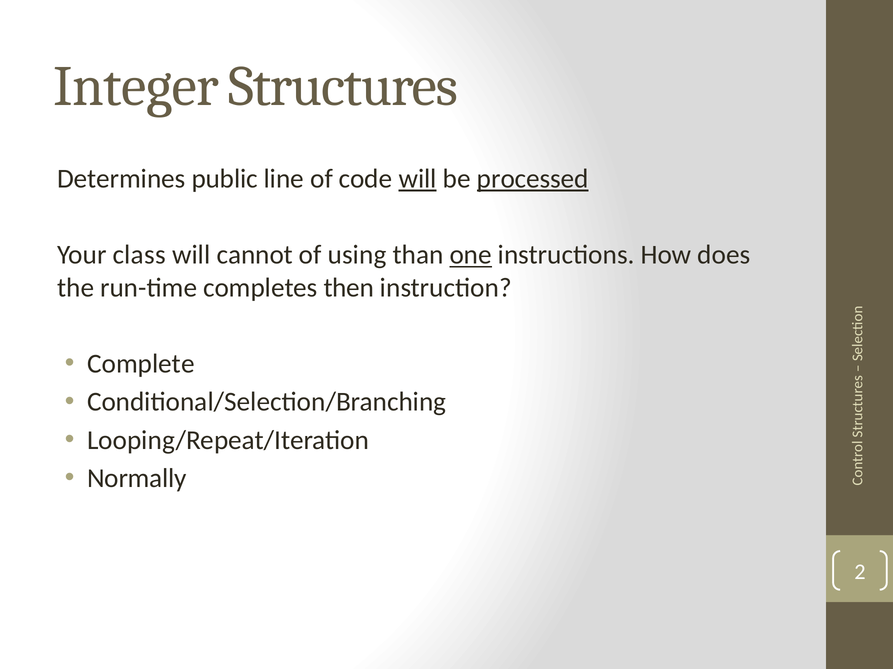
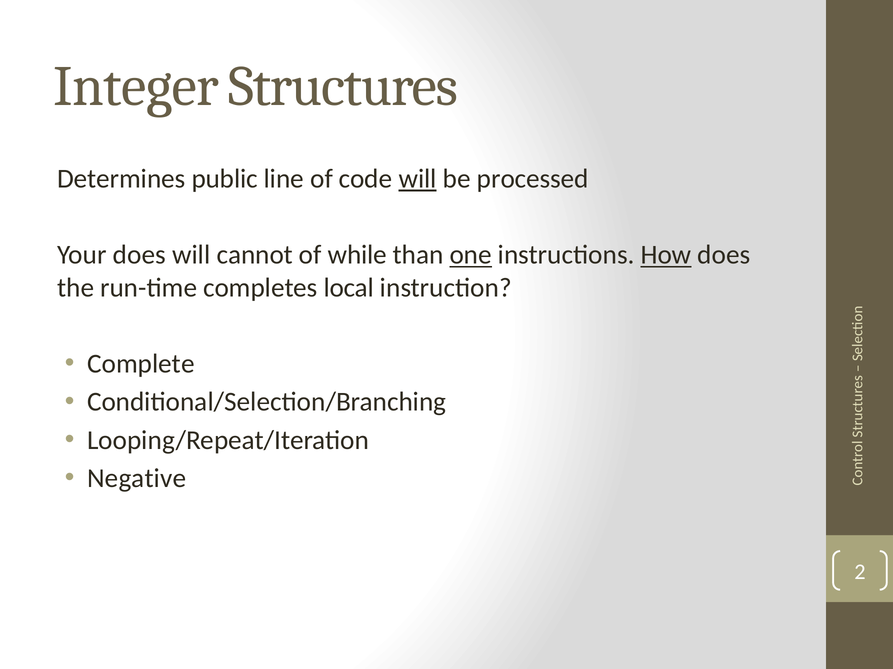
processed underline: present -> none
Your class: class -> does
using: using -> while
How underline: none -> present
then: then -> local
Normally: Normally -> Negative
